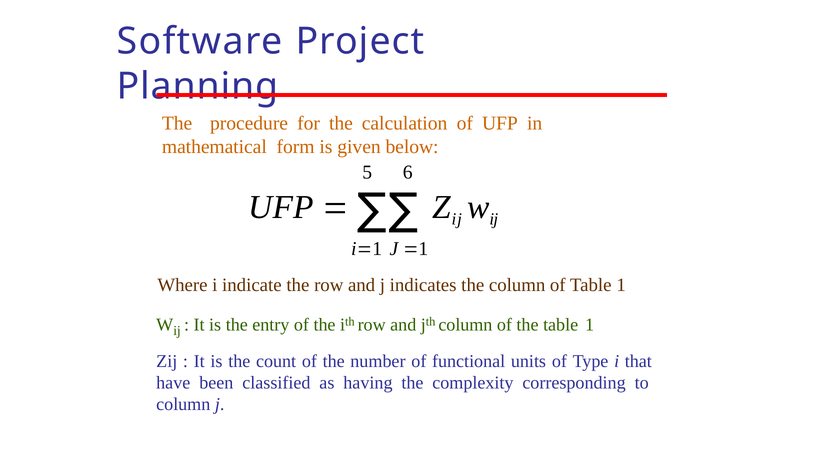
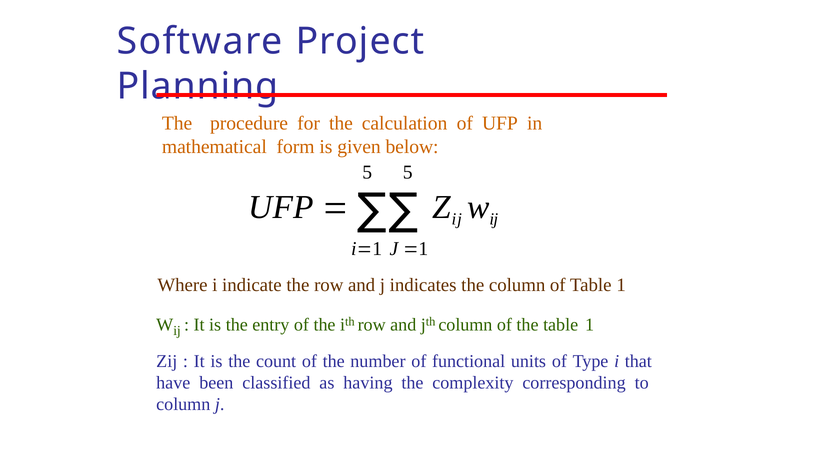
5 6: 6 -> 5
